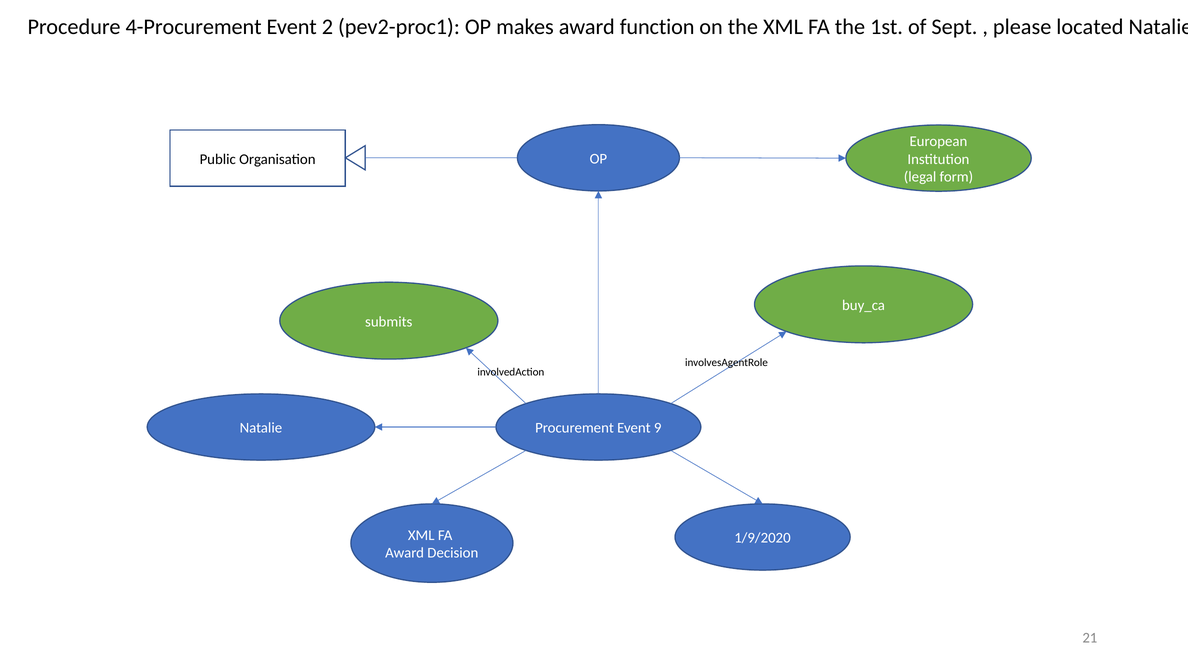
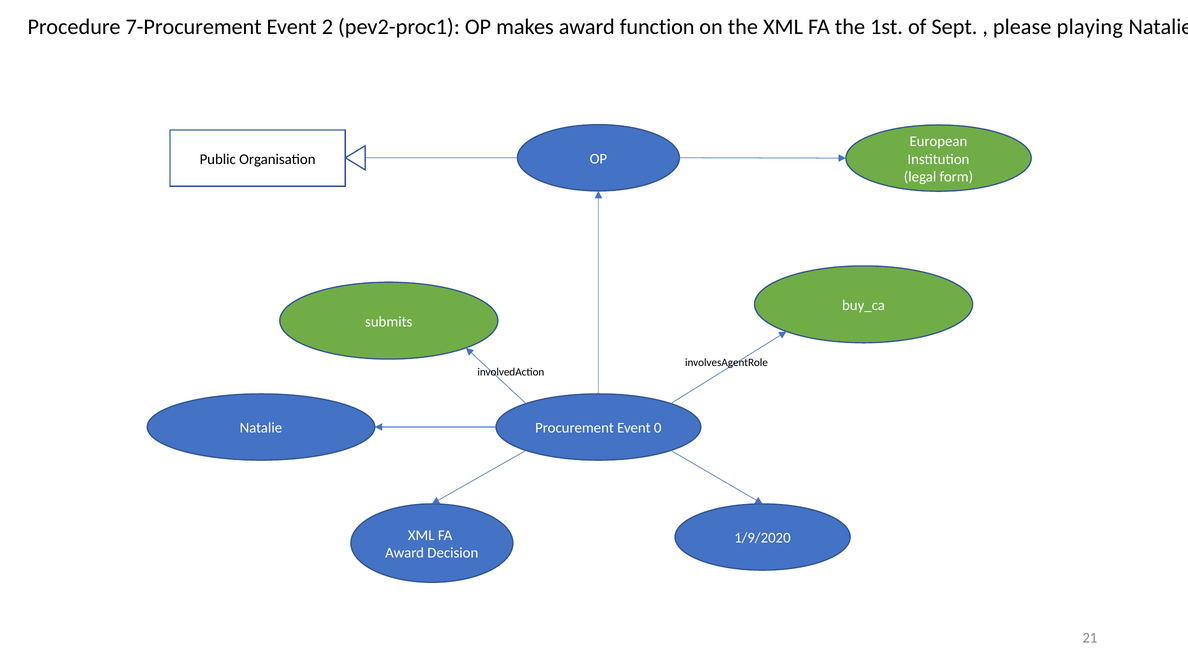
4-Procurement: 4-Procurement -> 7-Procurement
located: located -> playing
9: 9 -> 0
